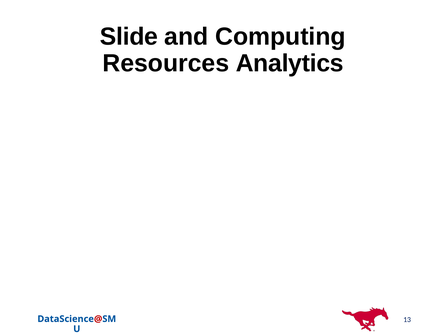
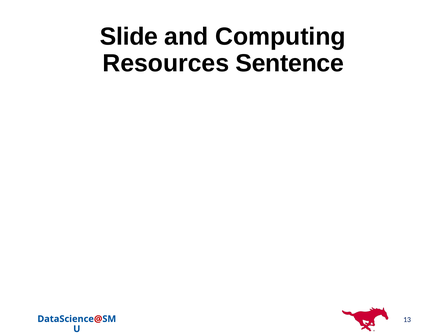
Analytics: Analytics -> Sentence
